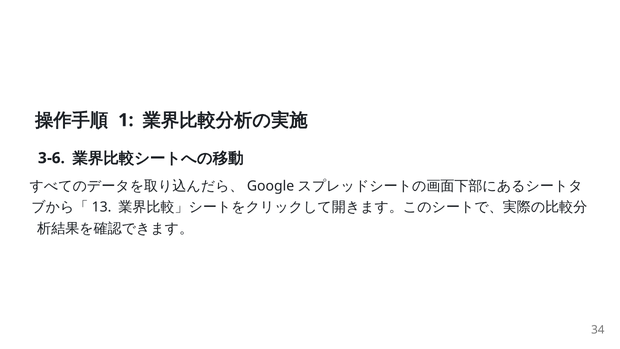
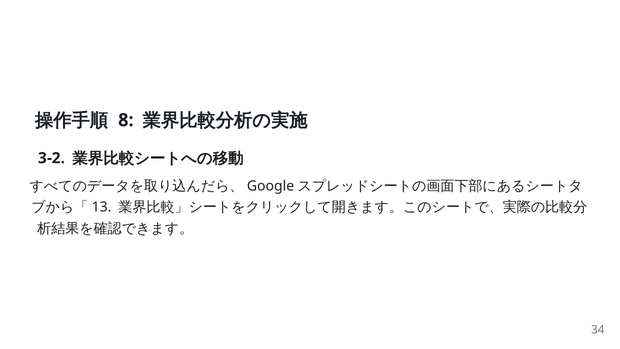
1: 1 -> 8
3-6: 3-6 -> 3-2
